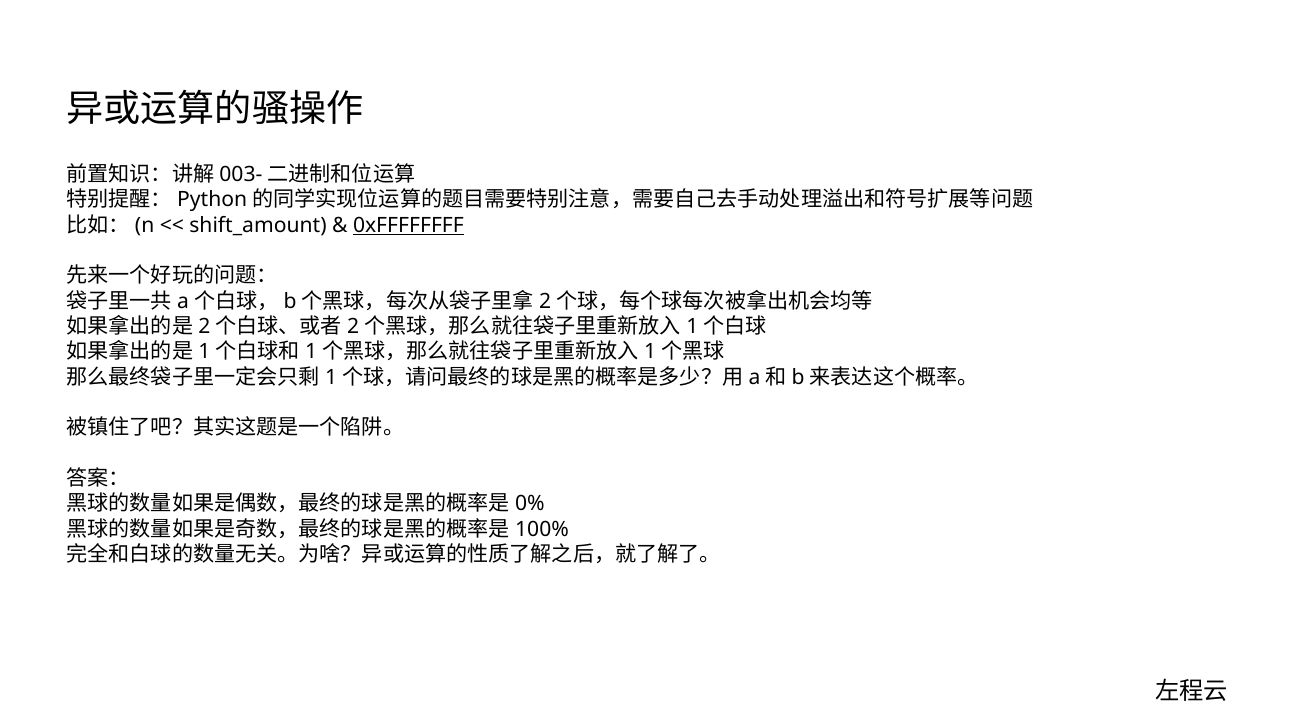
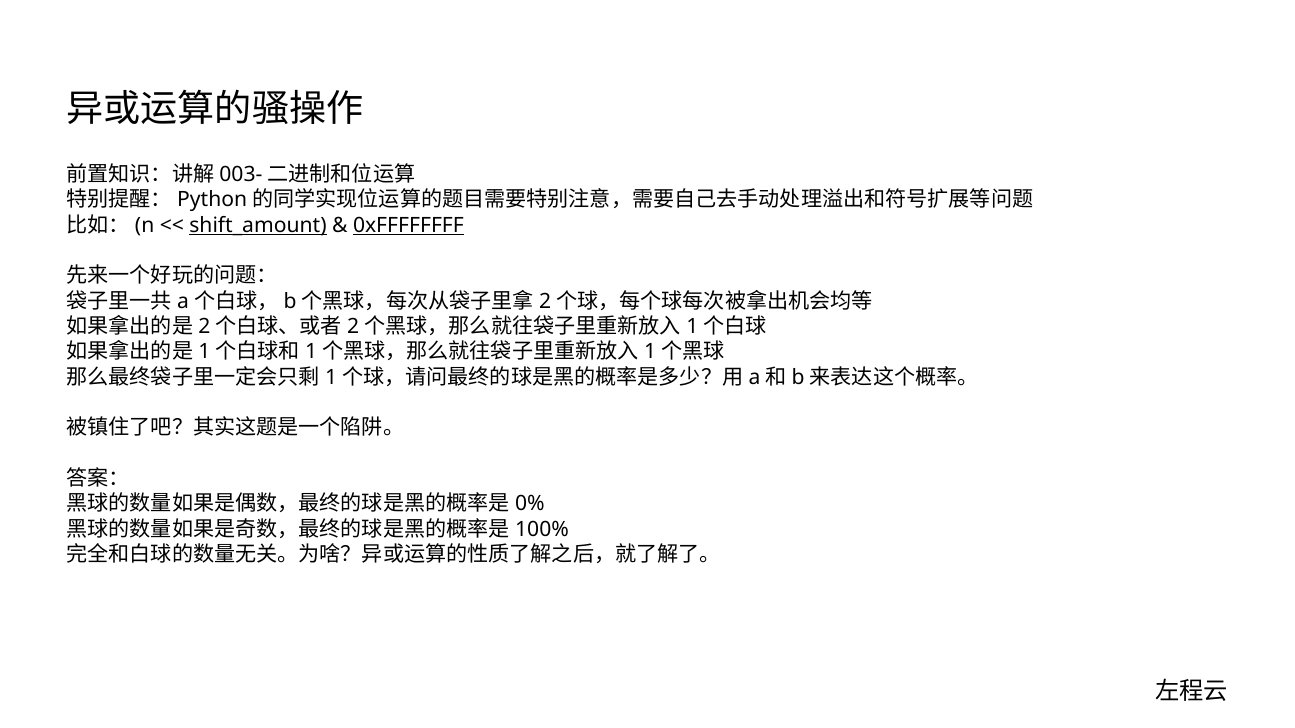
shift_amount underline: none -> present
